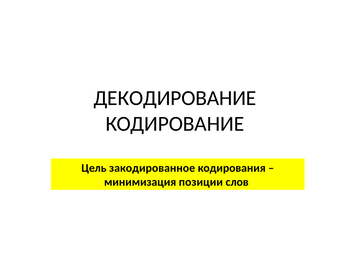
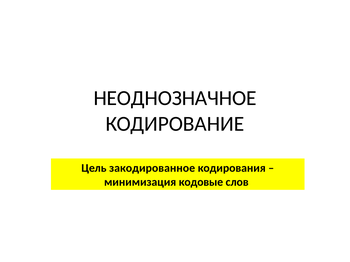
ДЕКОДИРОВАНИЕ: ДЕКОДИРОВАНИЕ -> НЕОДНОЗНАЧНОЕ
позиции: позиции -> кодовые
